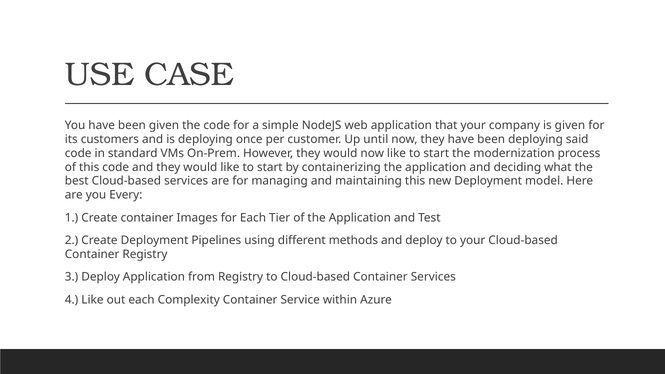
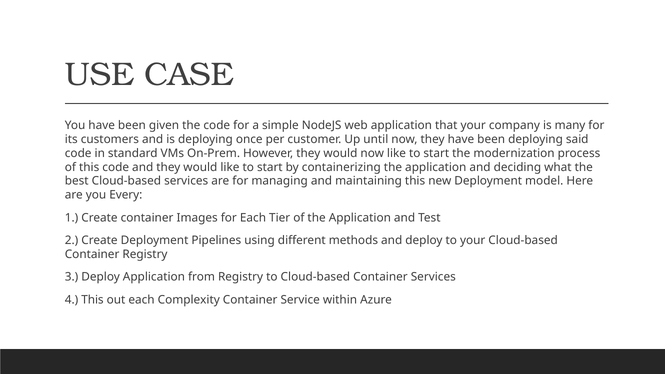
is given: given -> many
4 Like: Like -> This
